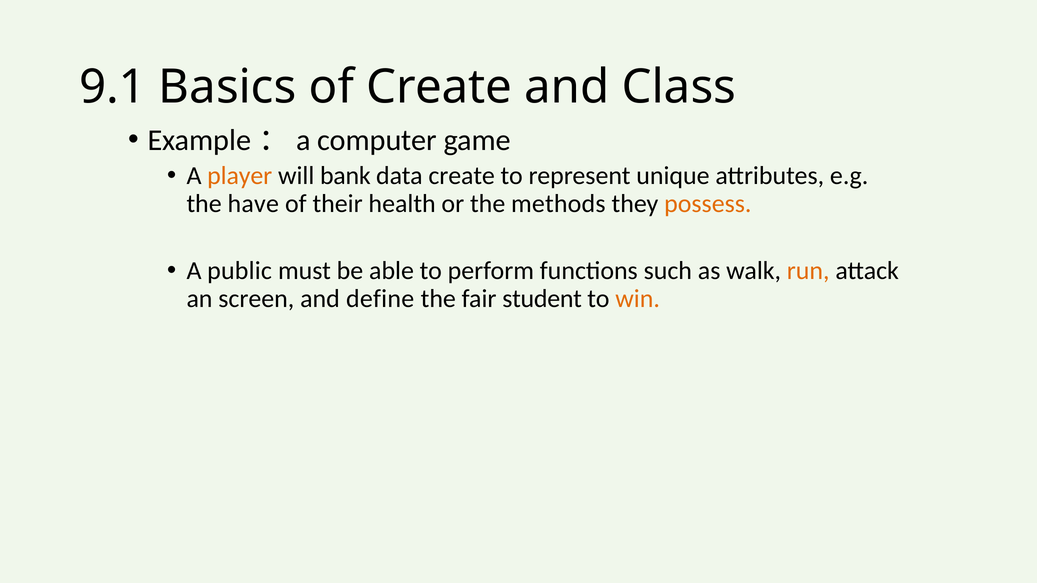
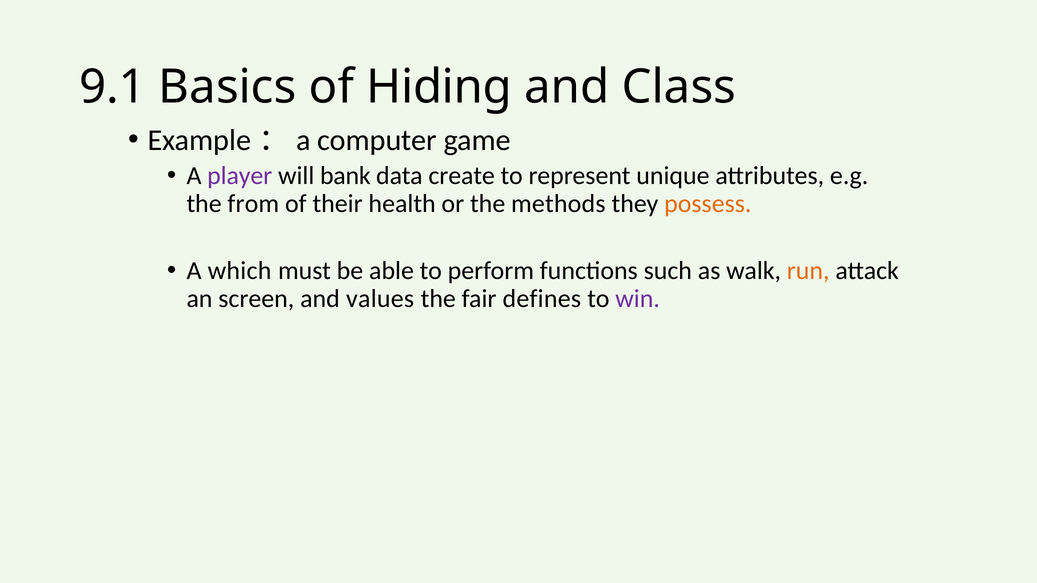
of Create: Create -> Hiding
player colour: orange -> purple
have: have -> from
public: public -> which
define: define -> values
student: student -> defines
win colour: orange -> purple
